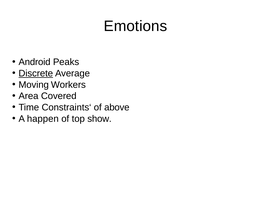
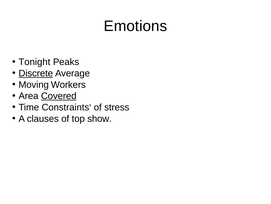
Android: Android -> Tonight
Covered underline: none -> present
above: above -> stress
happen: happen -> clauses
